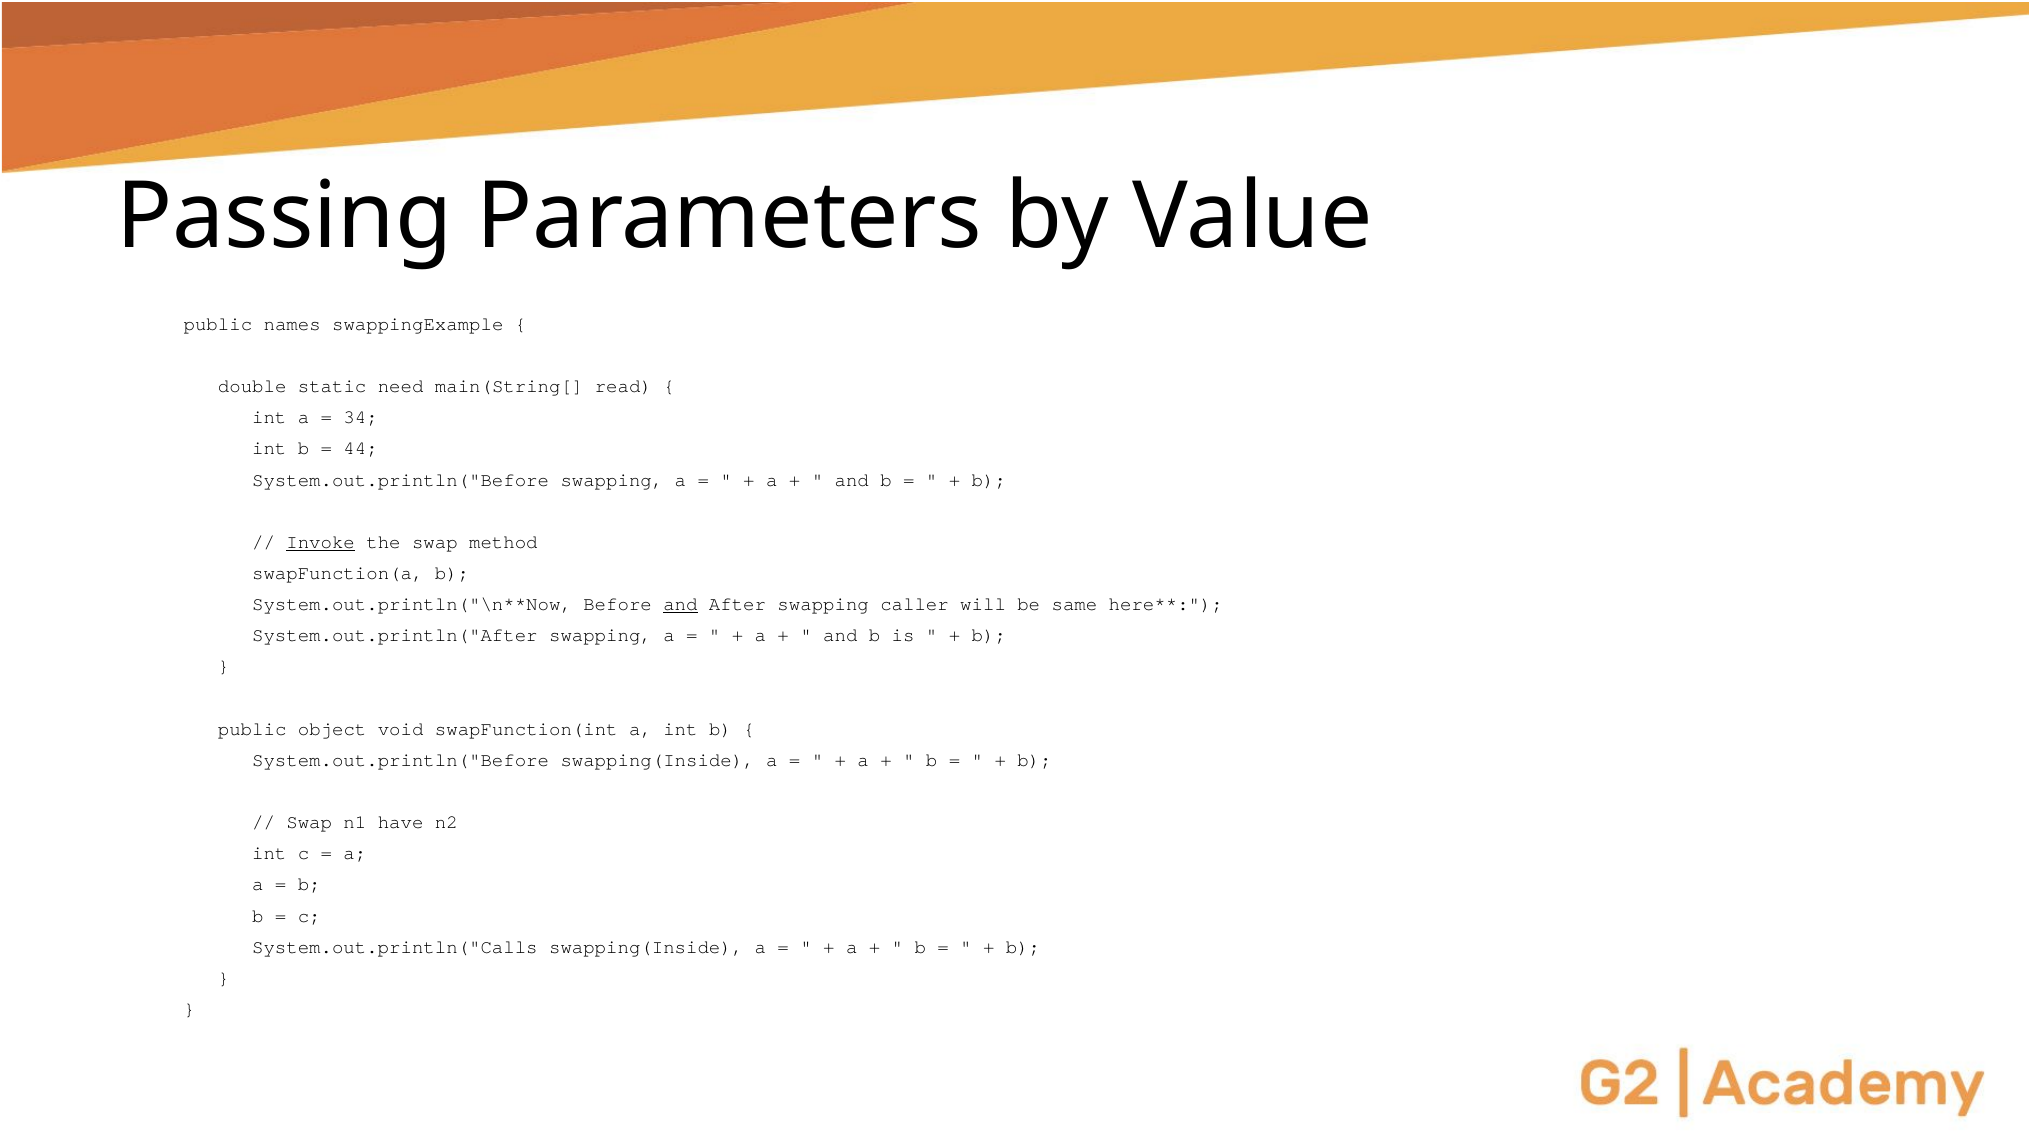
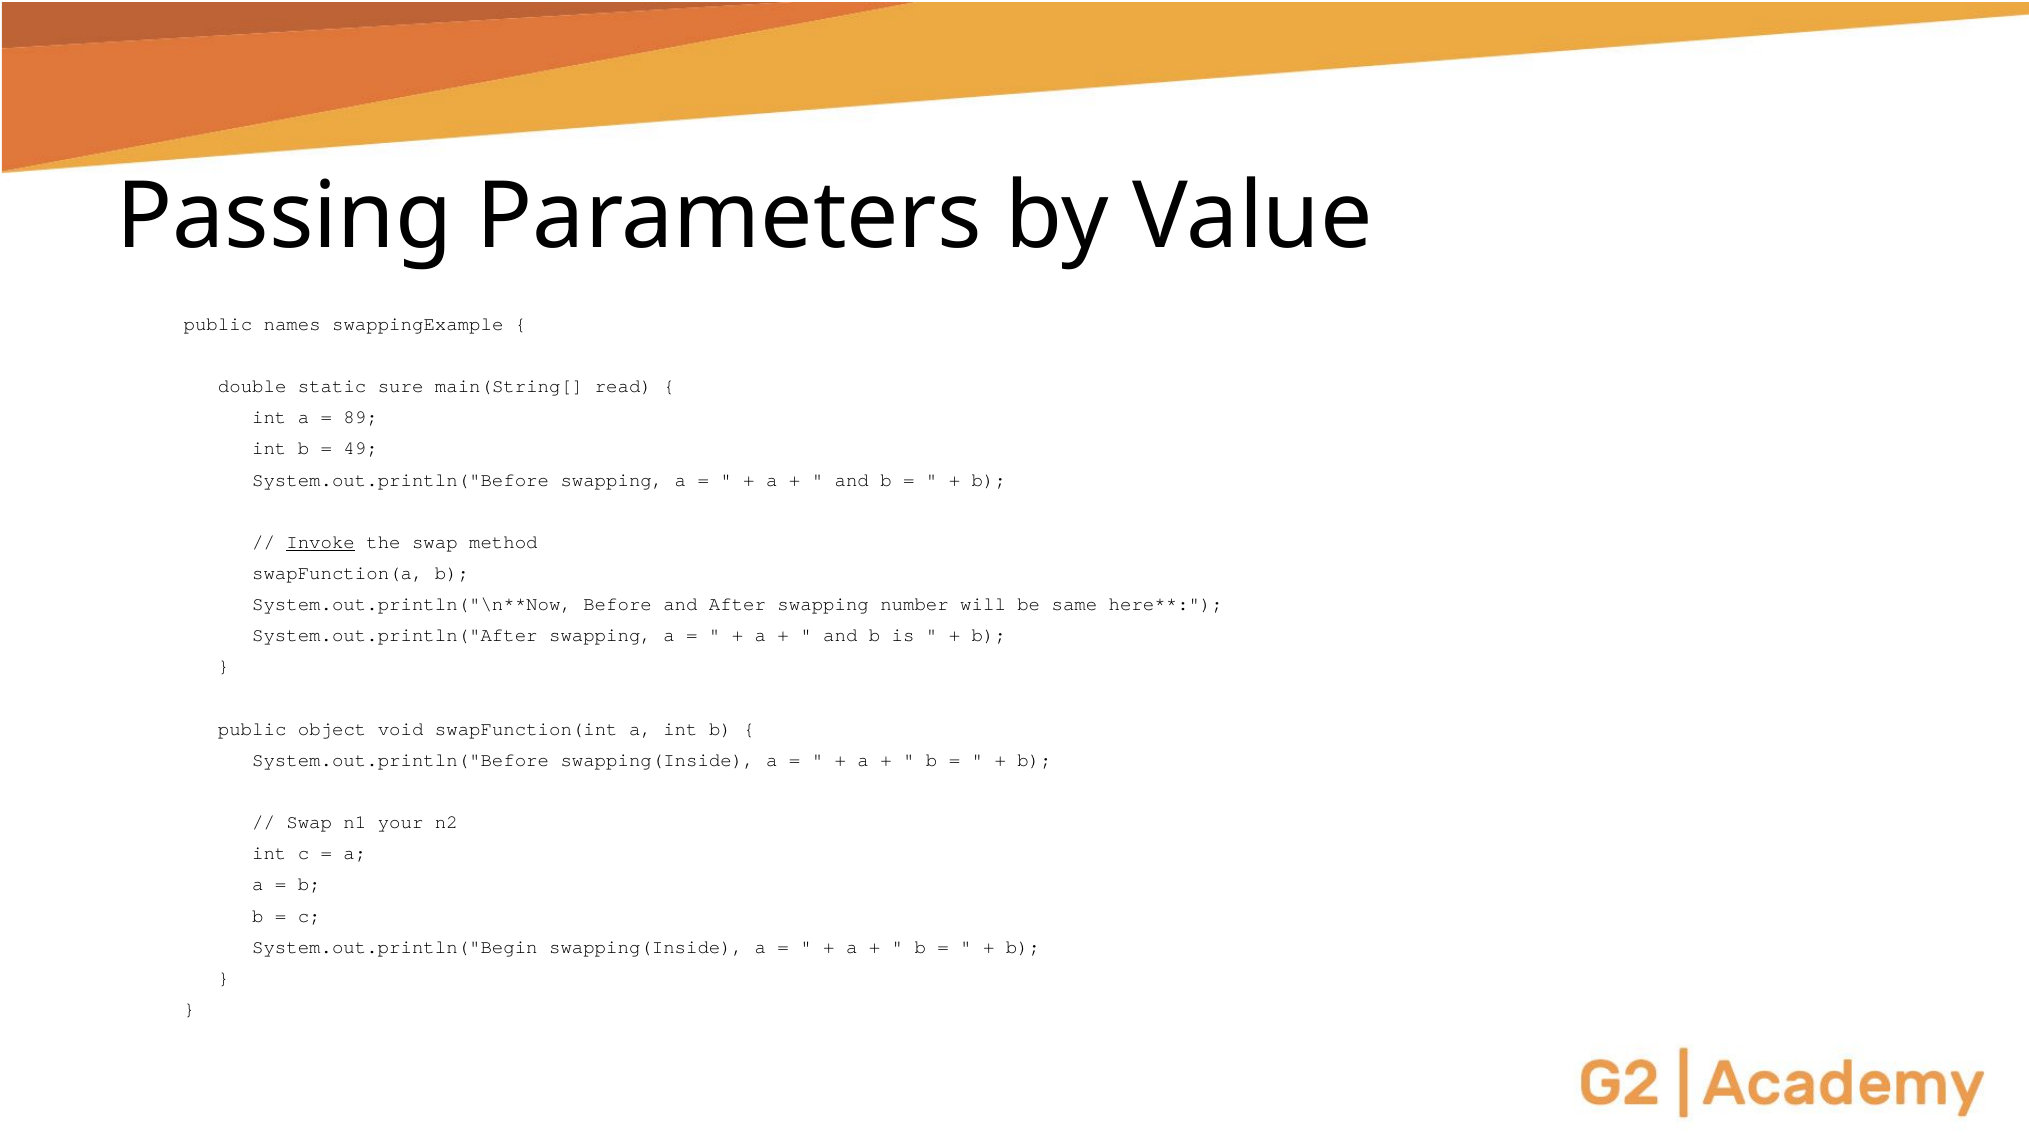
need: need -> sure
34: 34 -> 89
44: 44 -> 49
and at (680, 605) underline: present -> none
caller: caller -> number
have: have -> your
System.out.println("Calls: System.out.println("Calls -> System.out.println("Begin
